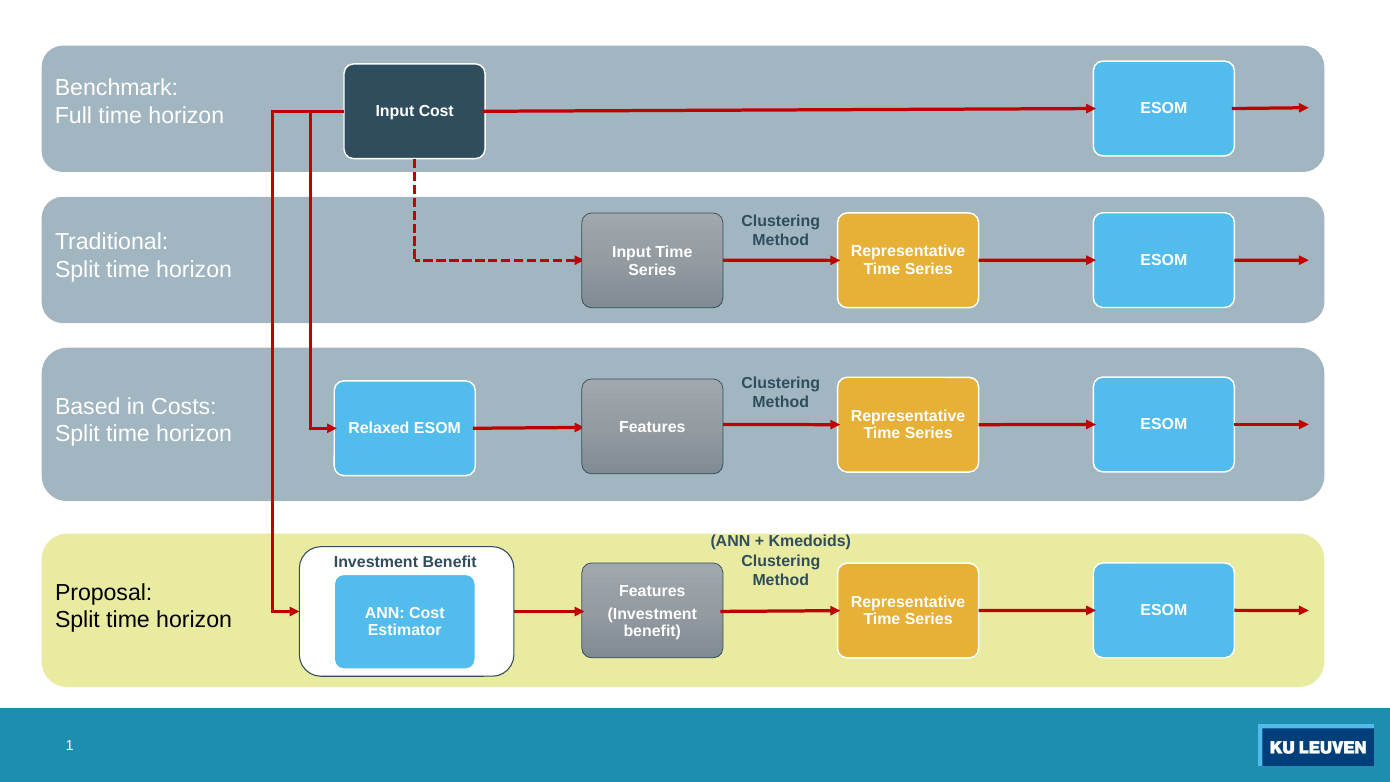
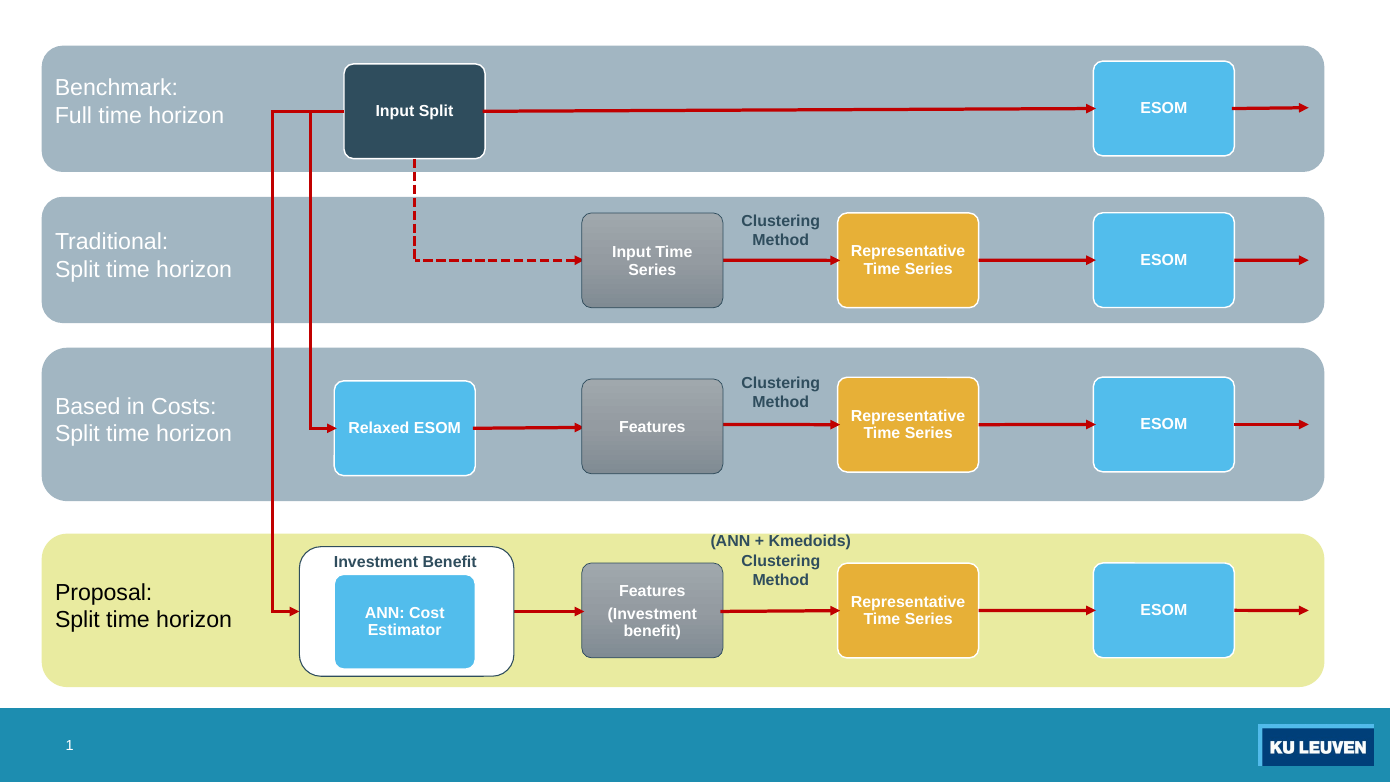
Input Cost: Cost -> Split
